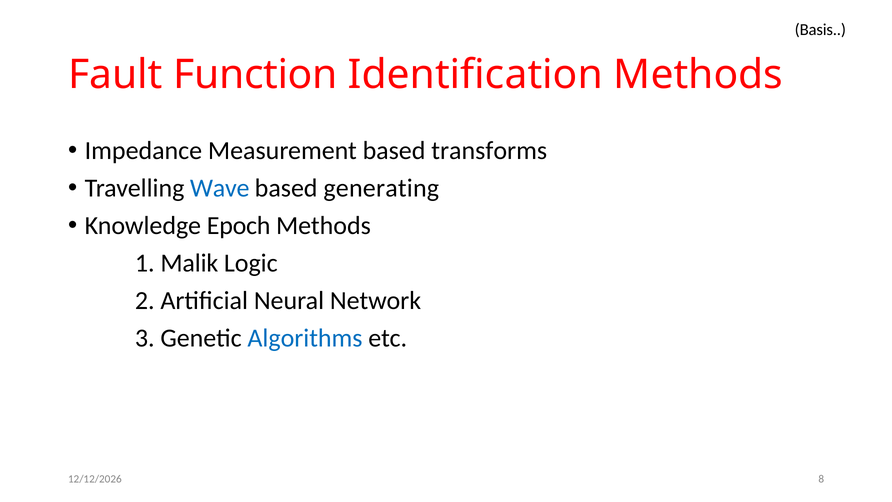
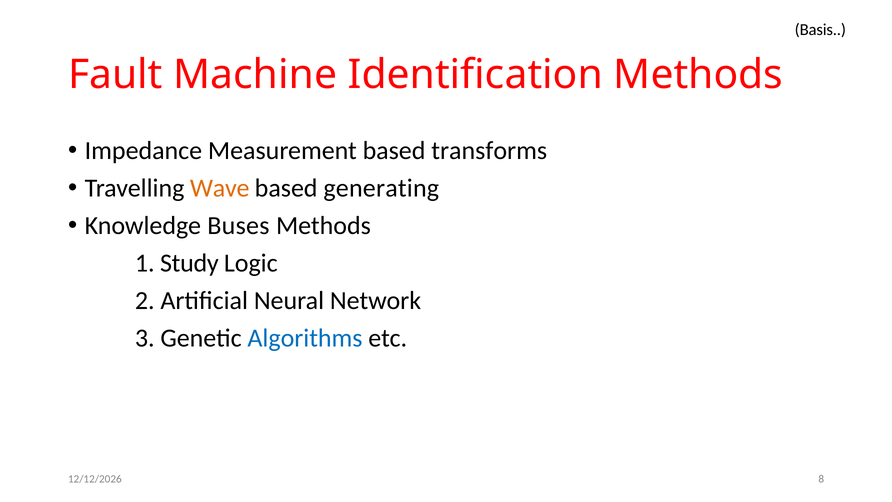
Function: Function -> Machine
Wave colour: blue -> orange
Epoch: Epoch -> Buses
Malik: Malik -> Study
